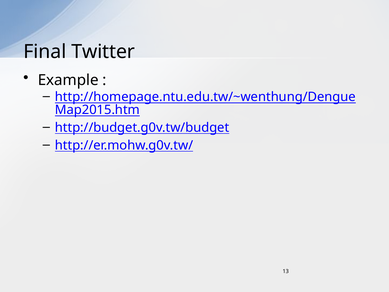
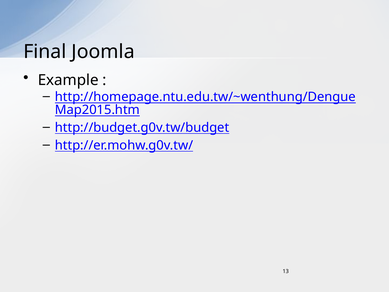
Twitter: Twitter -> Joomla
